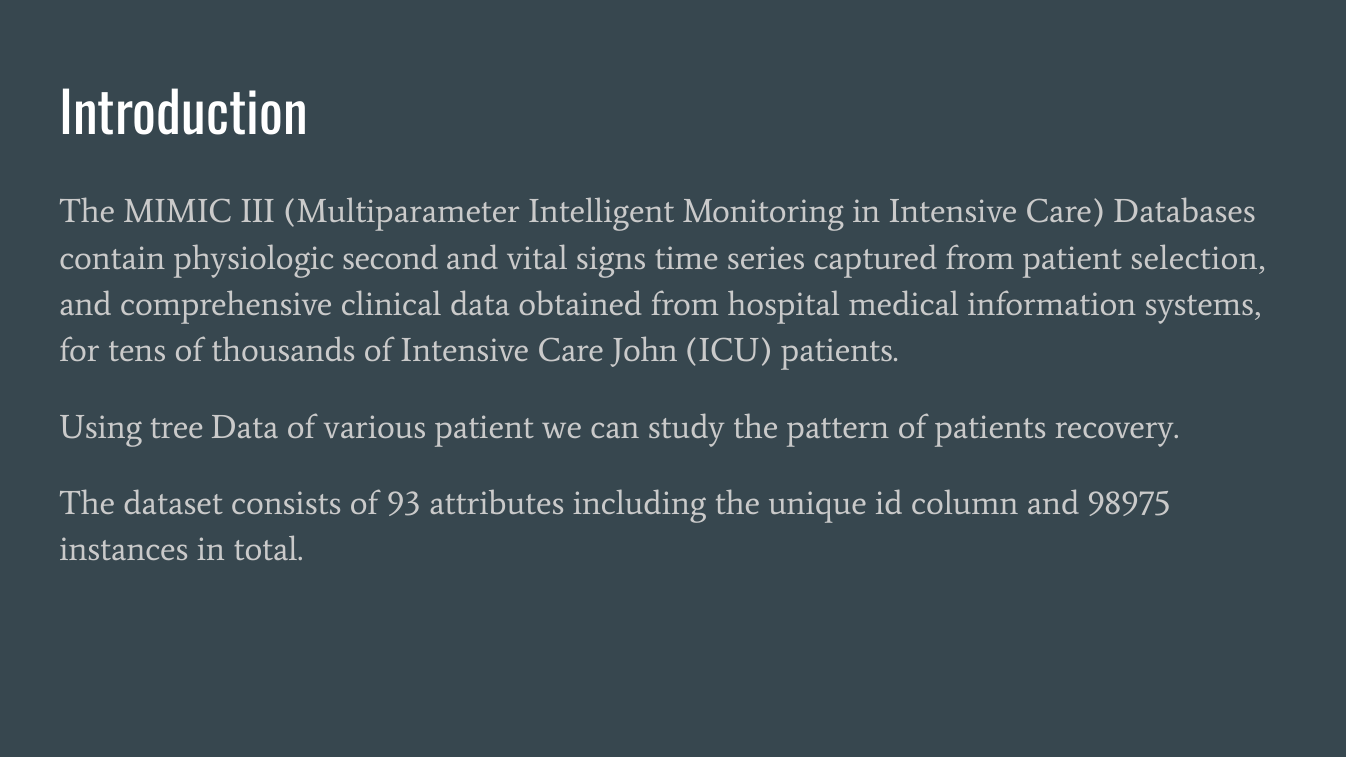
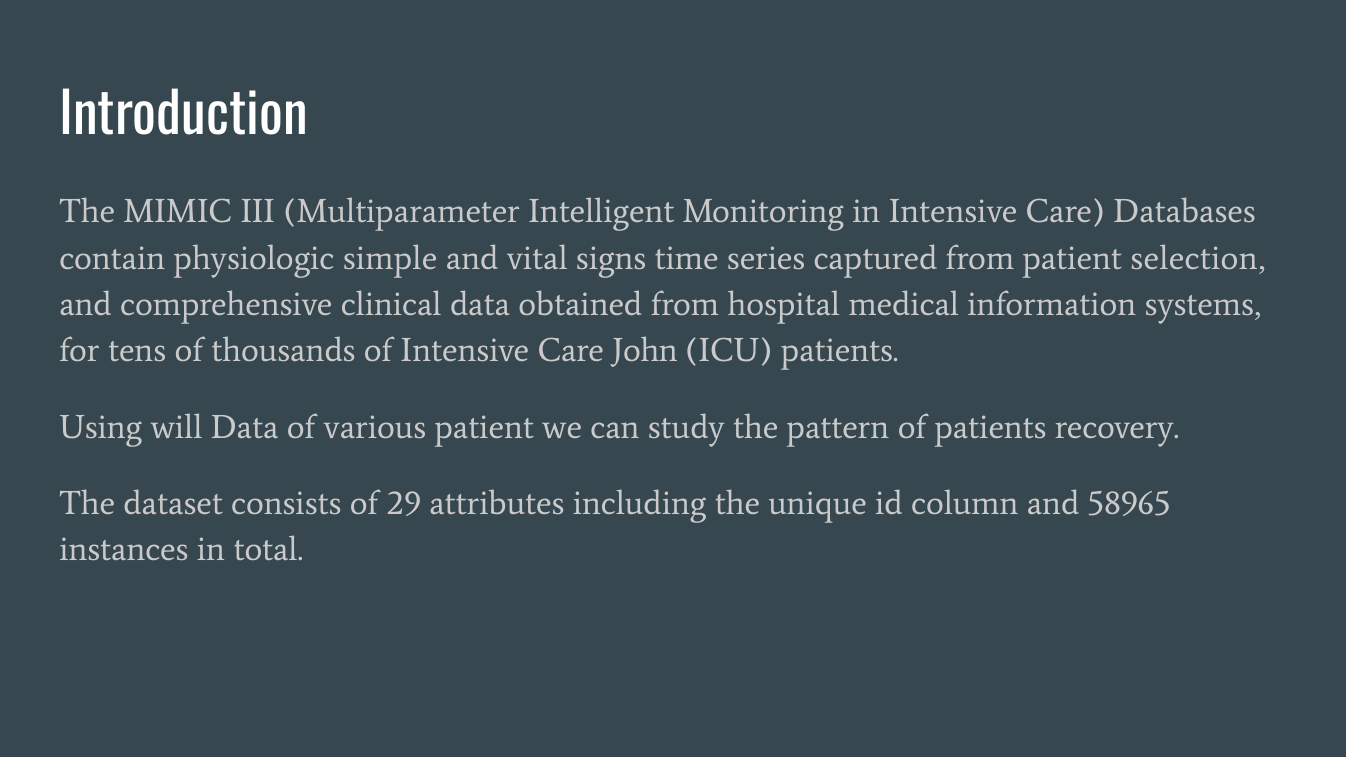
second: second -> simple
tree: tree -> will
93: 93 -> 29
98975: 98975 -> 58965
